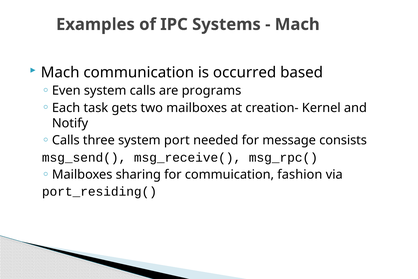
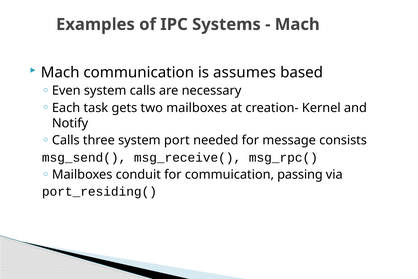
occurred: occurred -> assumes
programs: programs -> necessary
sharing: sharing -> conduit
fashion: fashion -> passing
